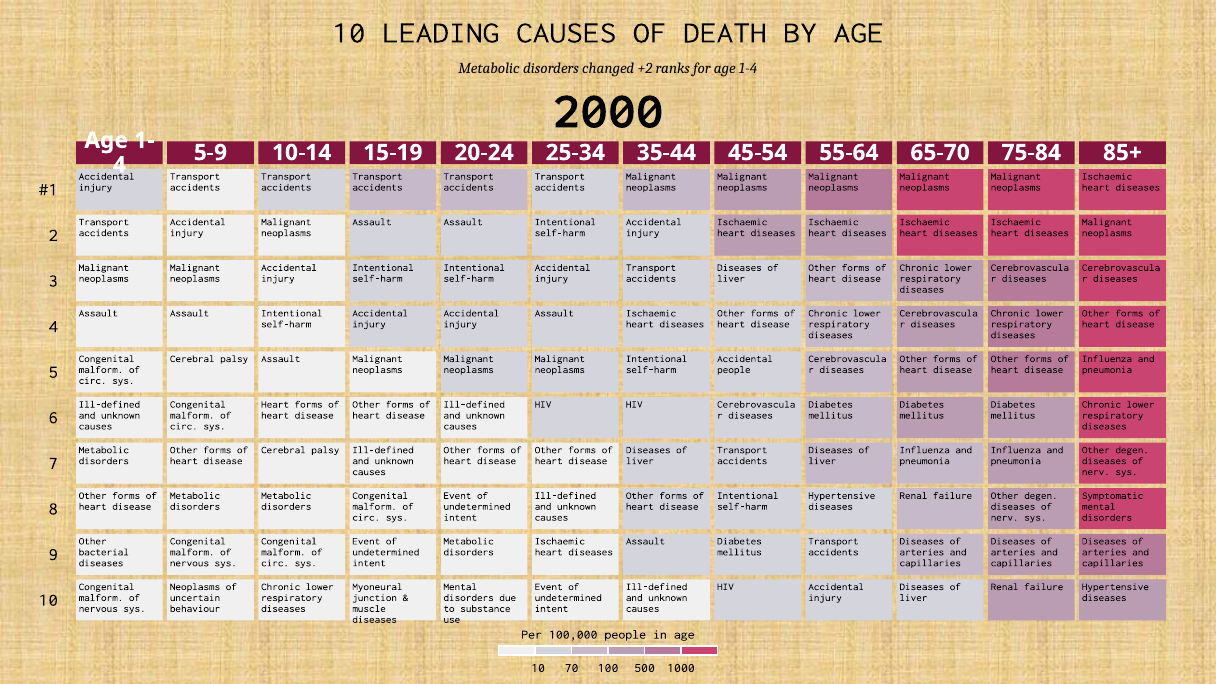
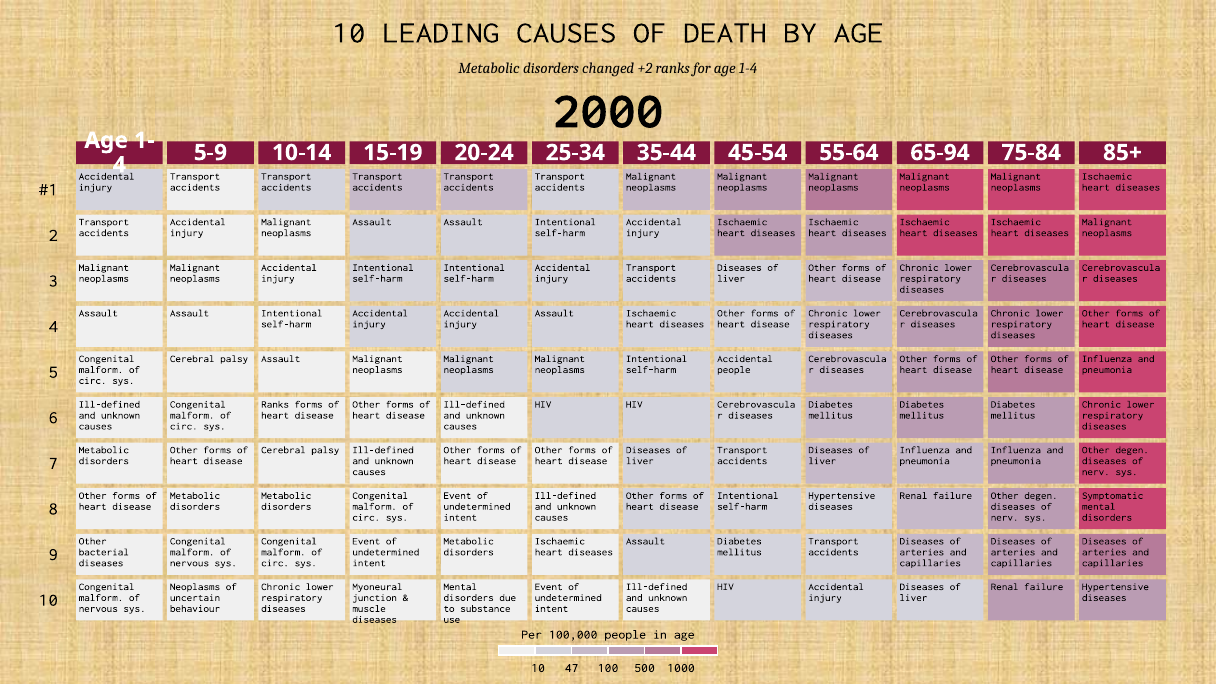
65-70: 65-70 -> 65-94
Heart at (275, 404): Heart -> Ranks
70: 70 -> 47
